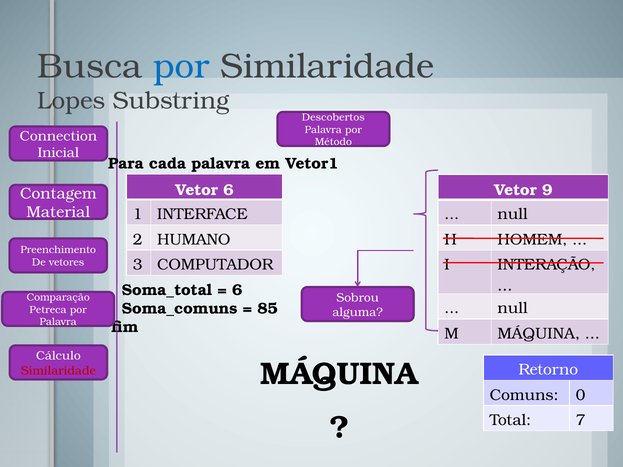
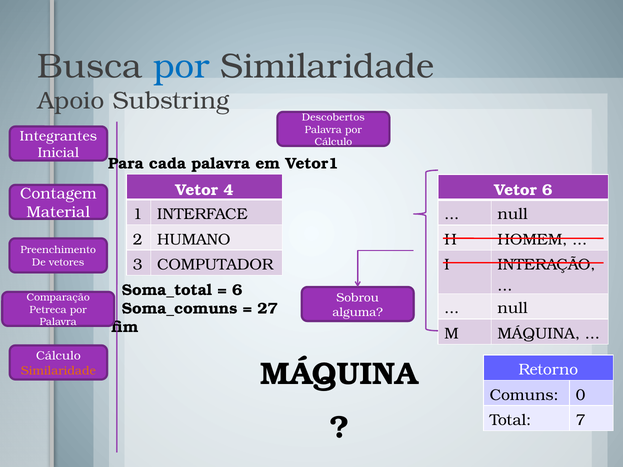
Lopes: Lopes -> Apoio
Connection: Connection -> Integrantes
Método at (333, 142): Método -> Cálculo
Vetor 6: 6 -> 4
Vetor 9: 9 -> 6
85: 85 -> 27
Similaridade at (58, 371) colour: red -> orange
